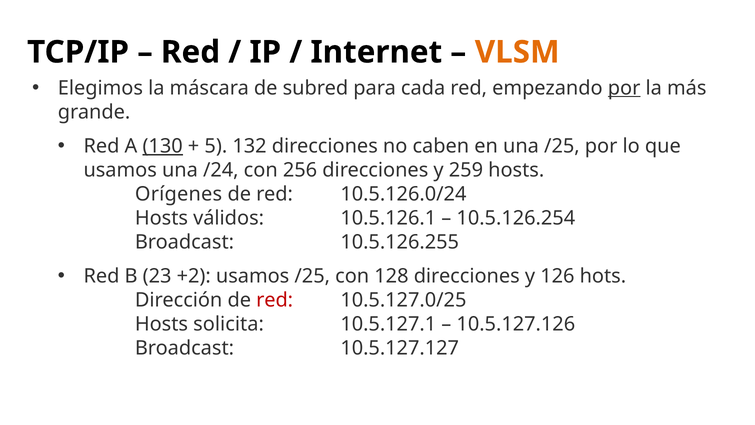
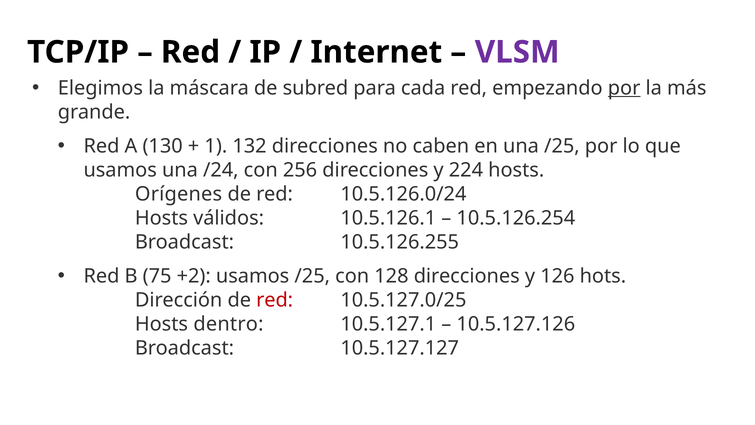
VLSM colour: orange -> purple
130 underline: present -> none
5: 5 -> 1
259: 259 -> 224
23: 23 -> 75
solicita: solicita -> dentro
